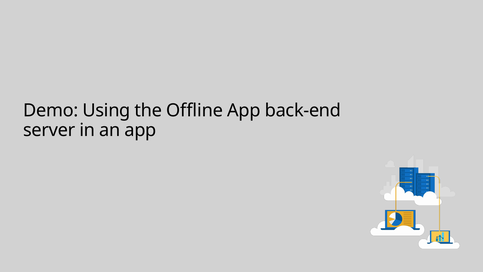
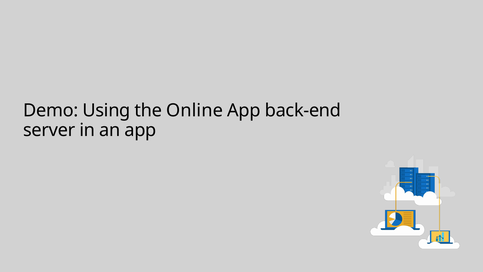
Offline: Offline -> Online
